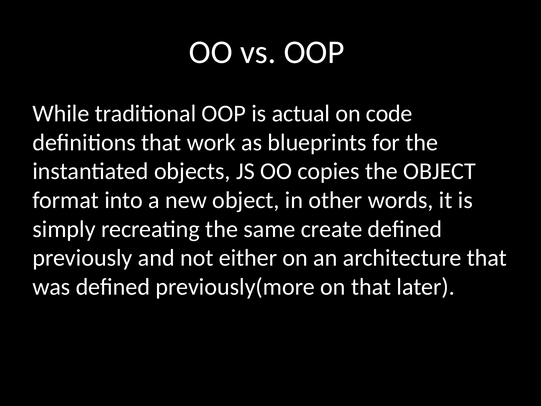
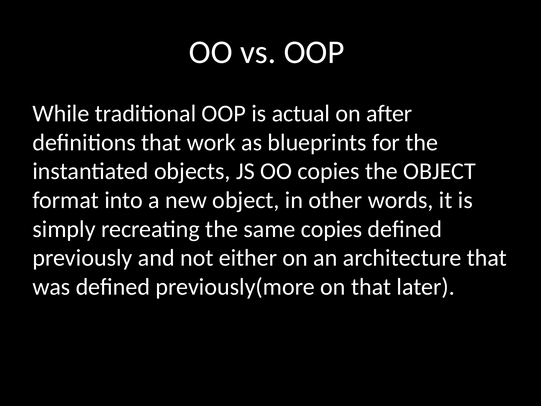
code: code -> after
same create: create -> copies
